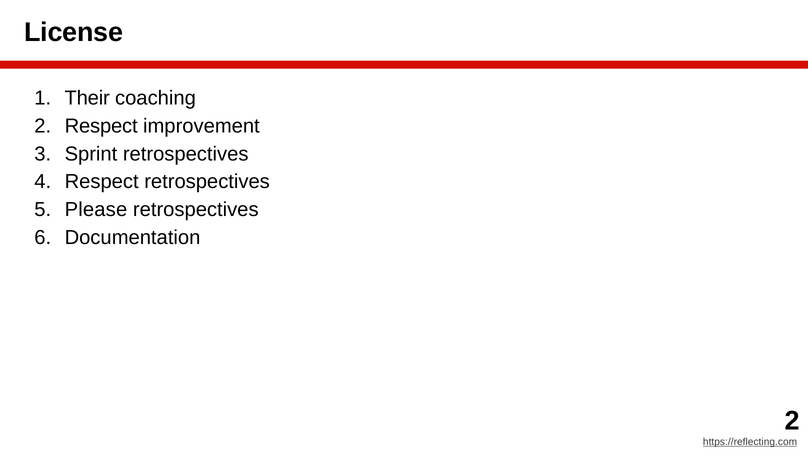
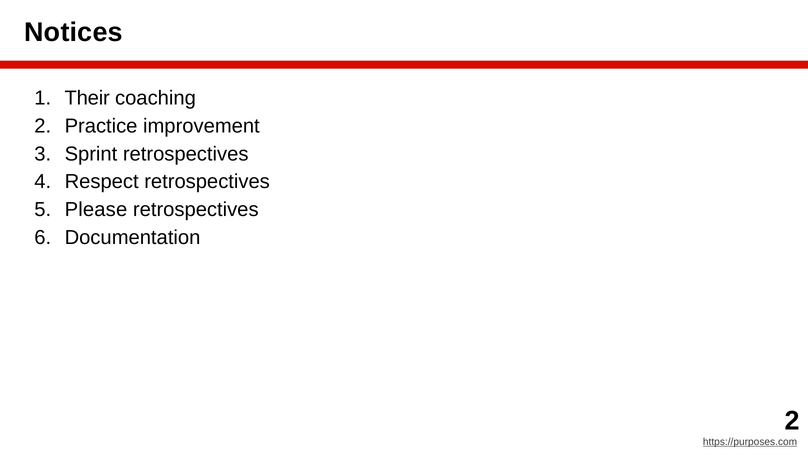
License: License -> Notices
Respect at (101, 126): Respect -> Practice
https://reflecting.com: https://reflecting.com -> https://purposes.com
